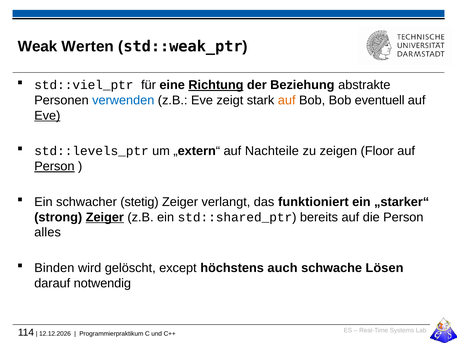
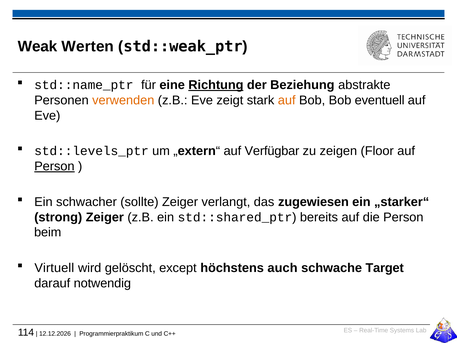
std::viel_ptr: std::viel_ptr -> std::name_ptr
verwenden colour: blue -> orange
Eve at (47, 115) underline: present -> none
Nachteile: Nachteile -> Verfügbar
stetig: stetig -> sollte
funktioniert: funktioniert -> zugewiesen
Zeiger at (105, 217) underline: present -> none
alles: alles -> beim
Binden: Binden -> Virtuell
Lösen: Lösen -> Target
